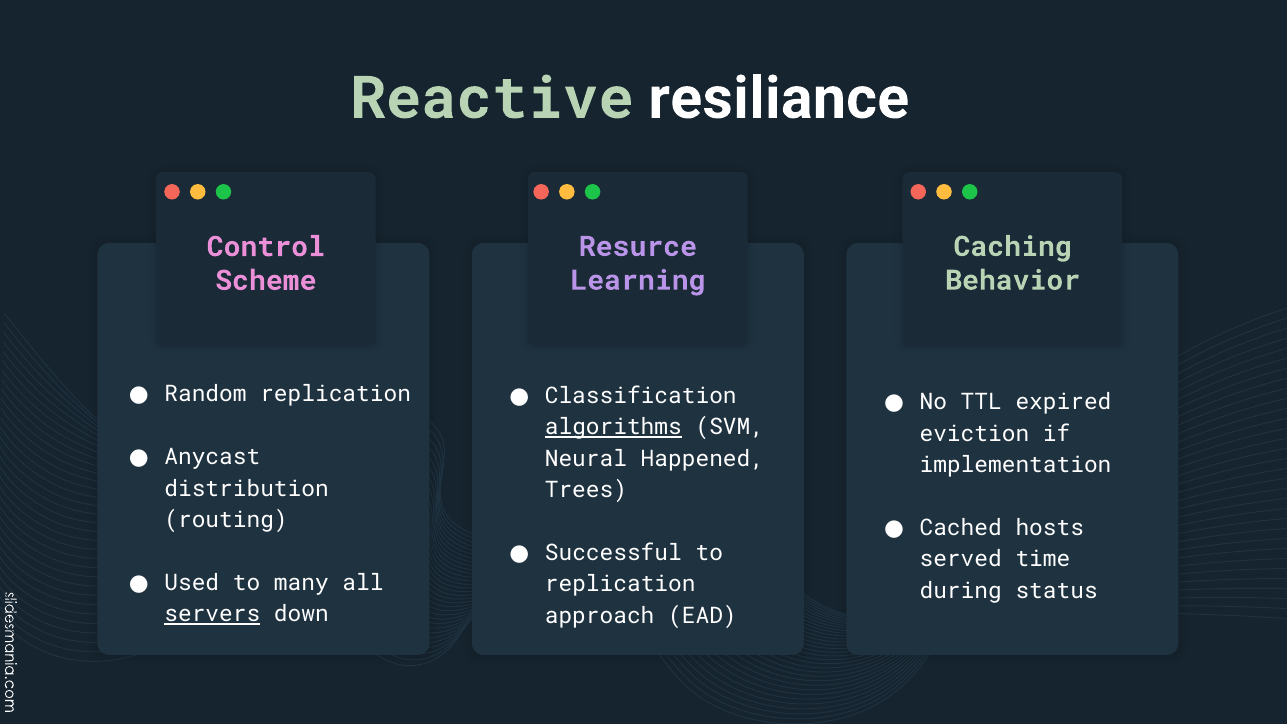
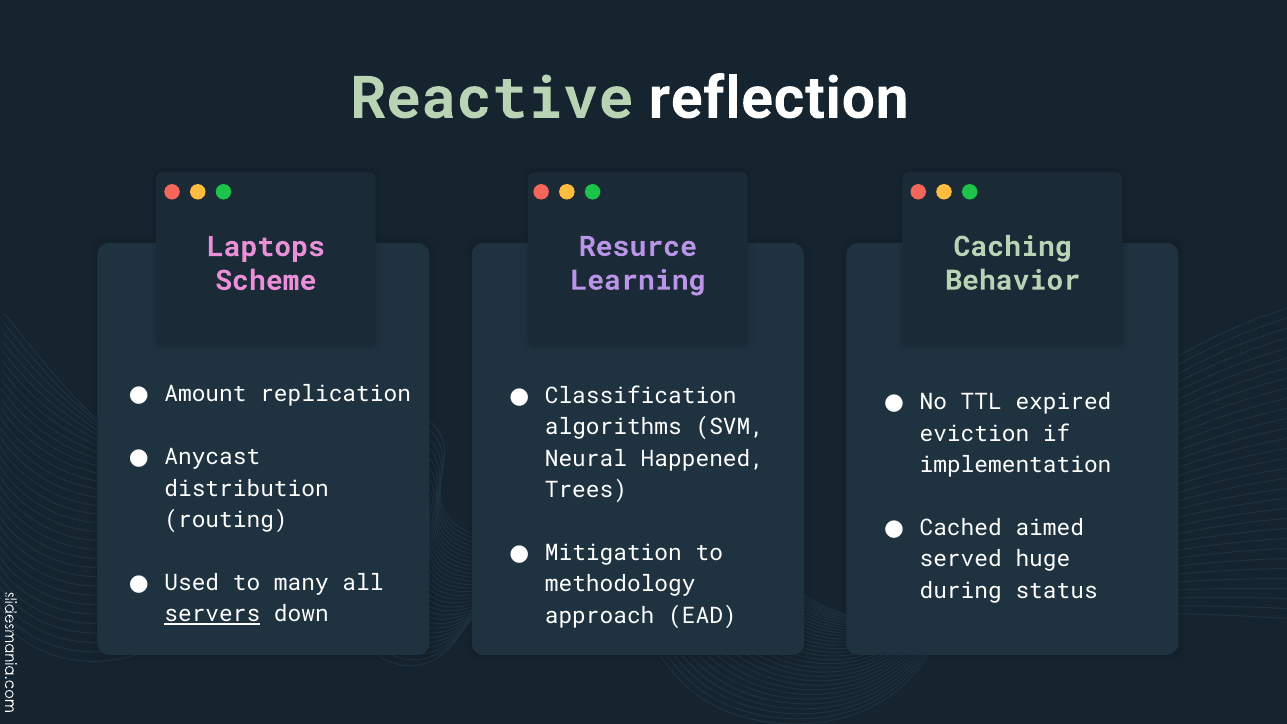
resiliance: resiliance -> reflection
Control: Control -> Laptops
Random: Random -> Amount
algorithms underline: present -> none
hosts: hosts -> aimed
Successful: Successful -> Mitigation
time: time -> huge
replication at (620, 584): replication -> methodology
